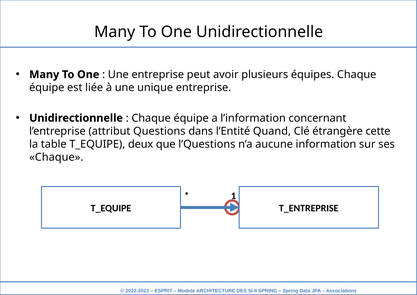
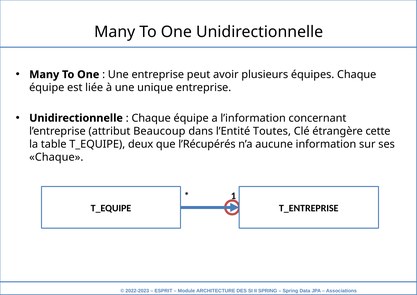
Questions: Questions -> Beaucoup
Quand: Quand -> Toutes
l’Questions: l’Questions -> l’Récupérés
